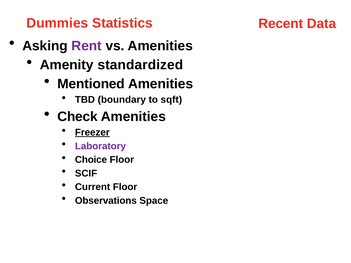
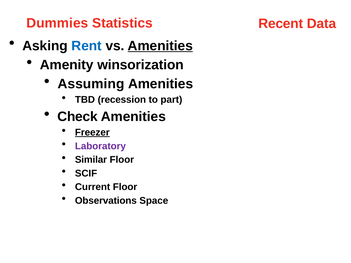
Rent colour: purple -> blue
Amenities at (160, 46) underline: none -> present
standardized: standardized -> winsorization
Mentioned: Mentioned -> Assuming
boundary: boundary -> recession
sqft: sqft -> part
Choice: Choice -> Similar
